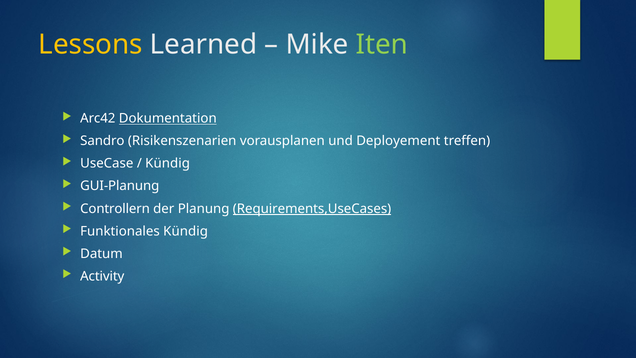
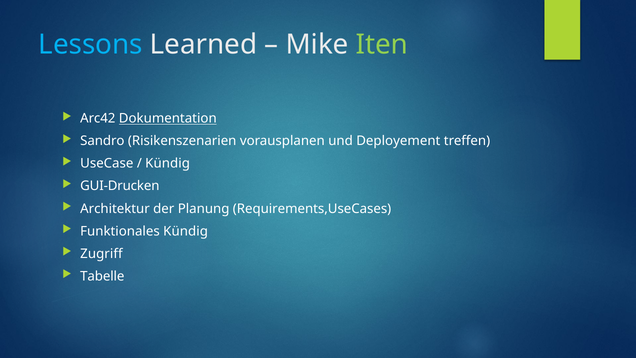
Lessons colour: yellow -> light blue
GUI-Planung: GUI-Planung -> GUI-Drucken
Controllern: Controllern -> Architektur
Requirements,UseCases underline: present -> none
Datum: Datum -> Zugriff
Activity: Activity -> Tabelle
